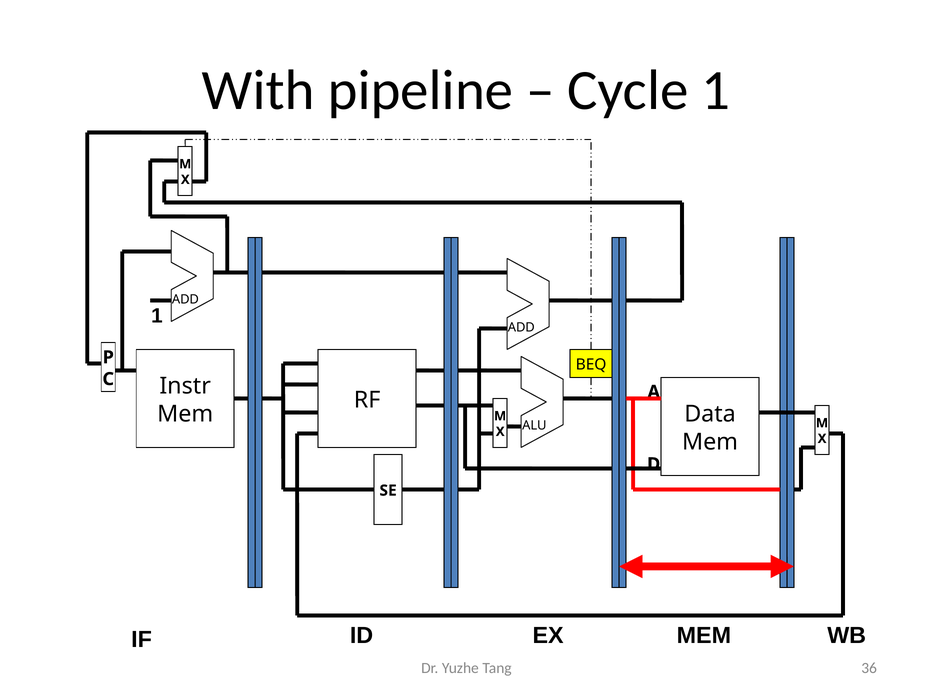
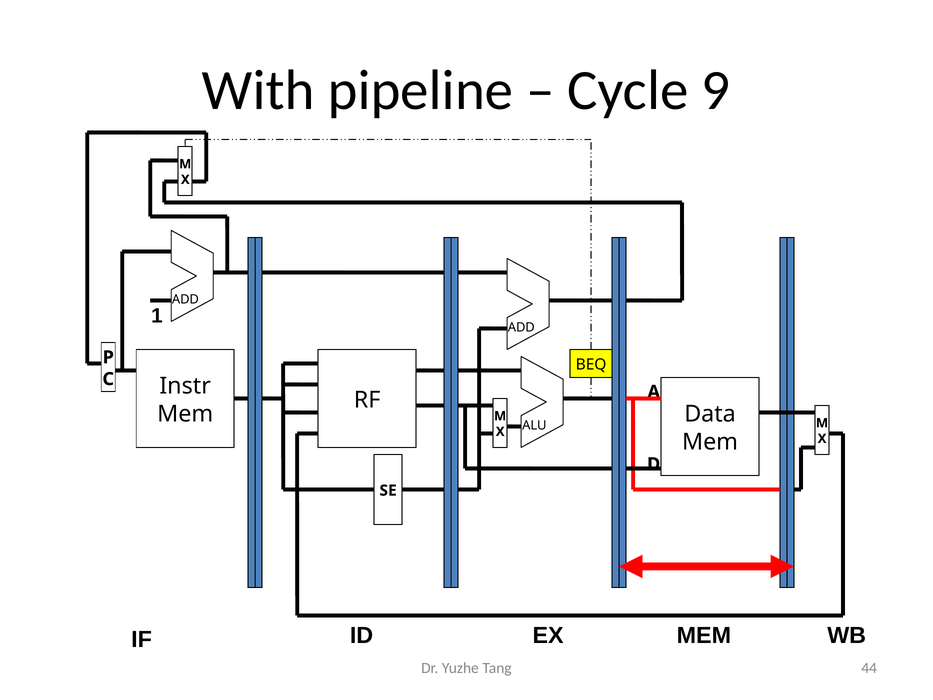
Cycle 1: 1 -> 9
36: 36 -> 44
